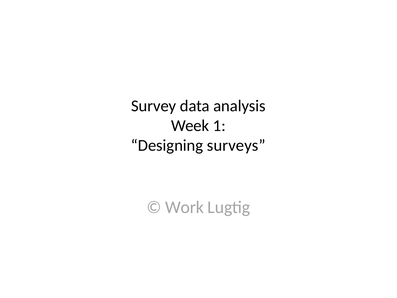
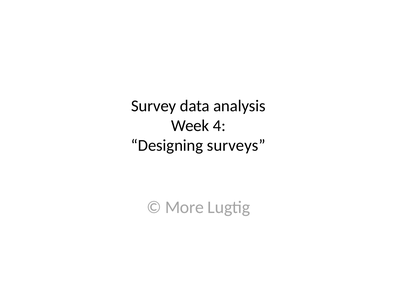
1: 1 -> 4
Work: Work -> More
